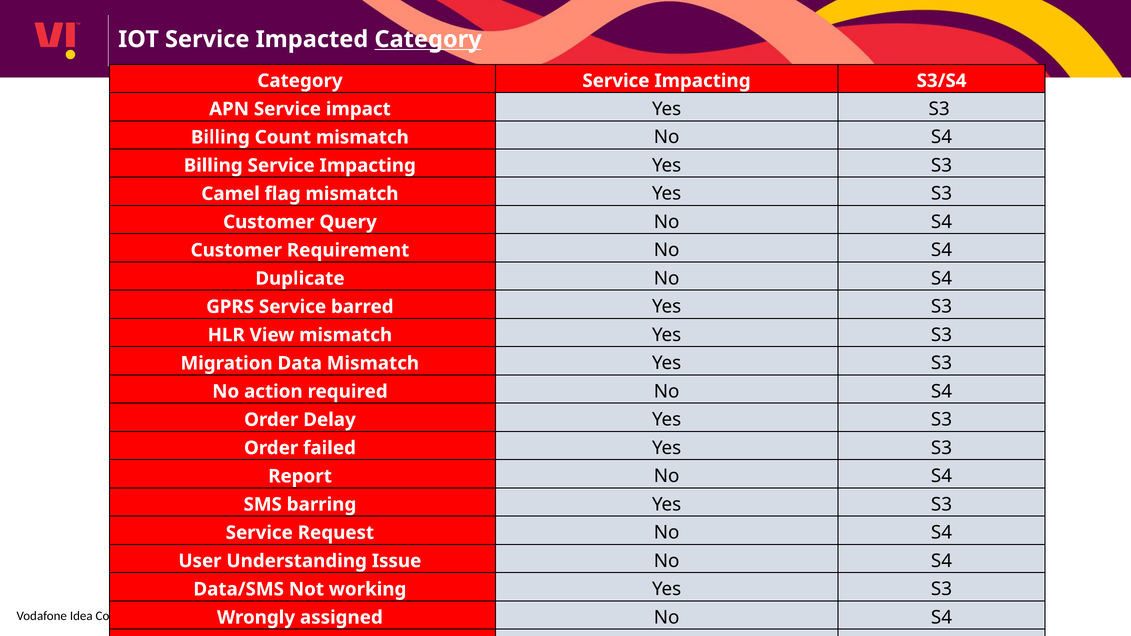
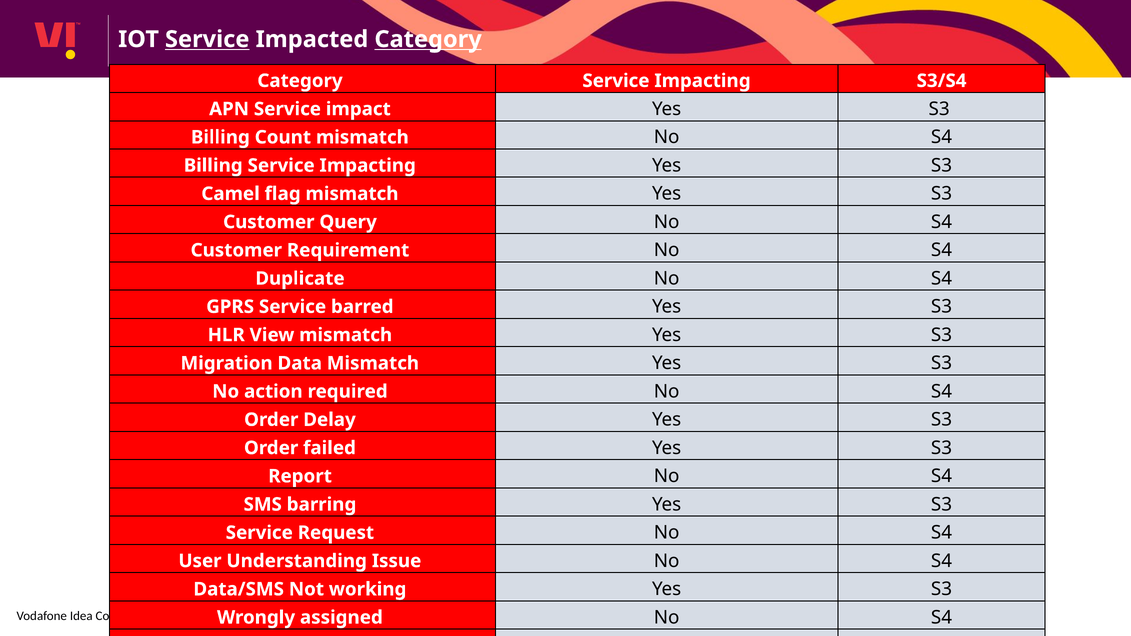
Service at (207, 39) underline: none -> present
